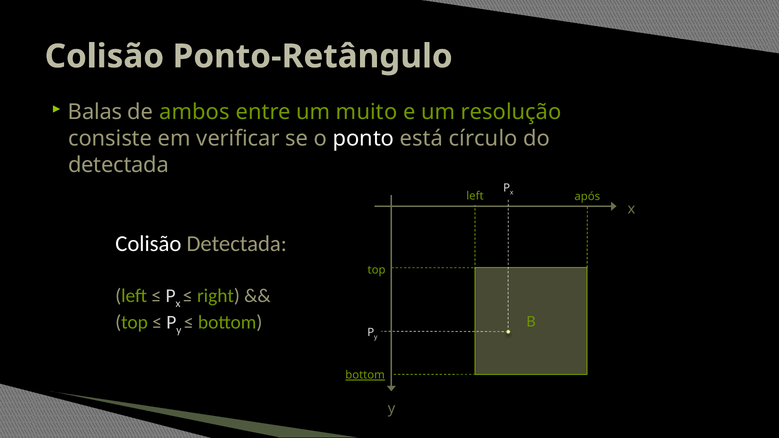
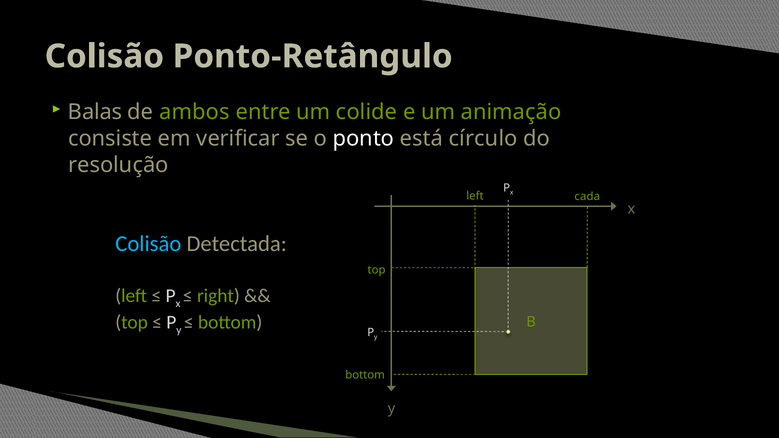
muito: muito -> colide
resolução: resolução -> animação
detectada at (118, 165): detectada -> resolução
após: após -> cada
Colisão at (148, 244) colour: white -> light blue
bottom at (365, 375) underline: present -> none
